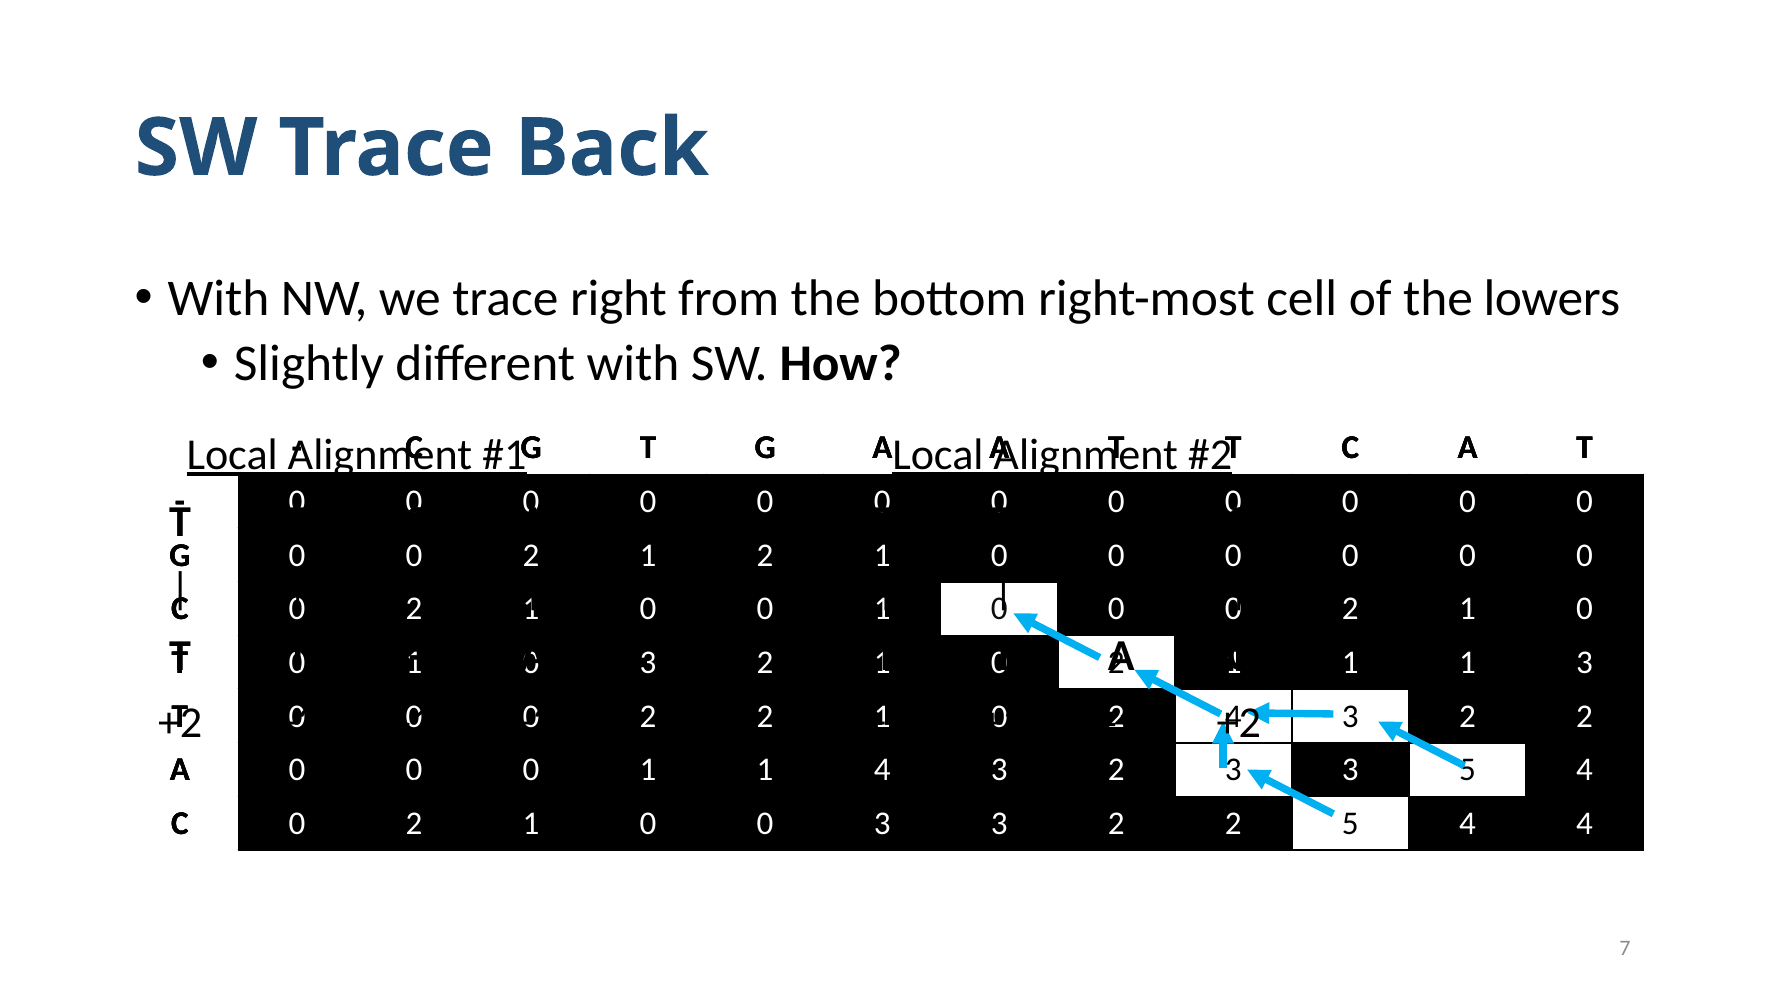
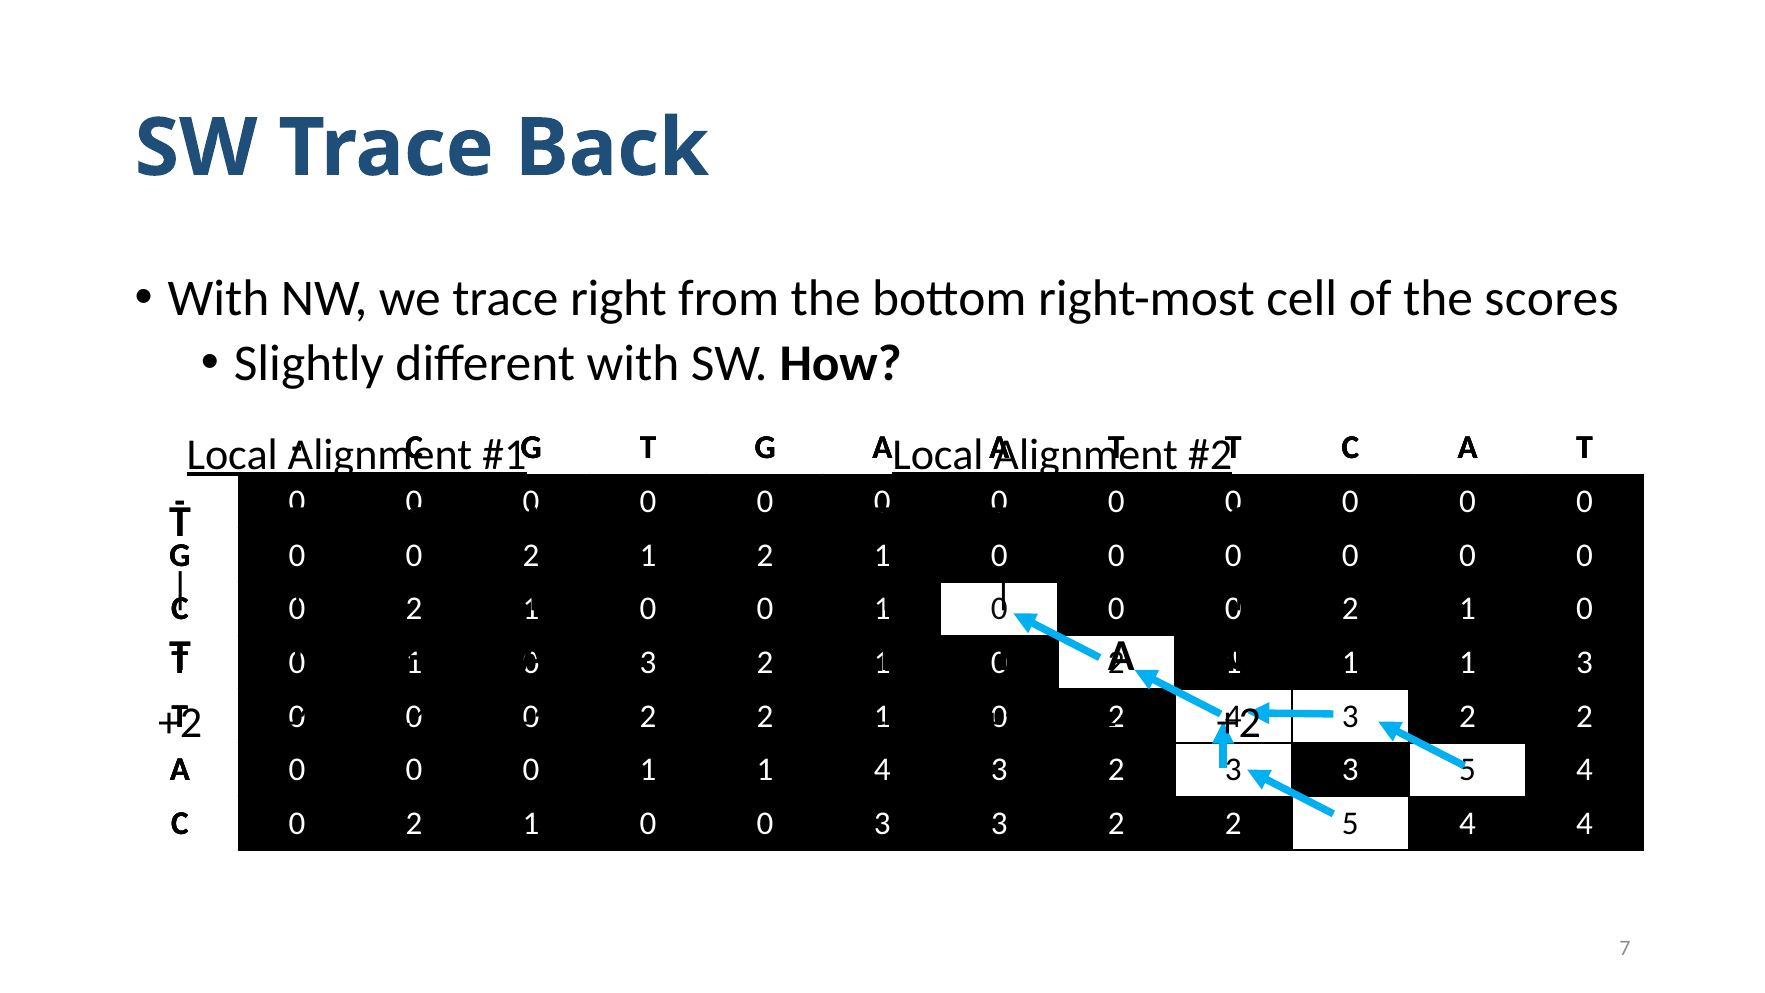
lowers: lowers -> scores
